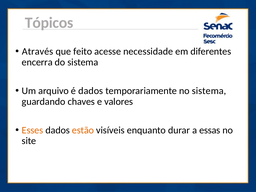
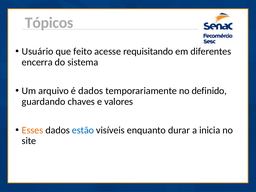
Através: Através -> Usuário
necessidade: necessidade -> requisitando
no sistema: sistema -> definido
estão colour: orange -> blue
essas: essas -> inicia
